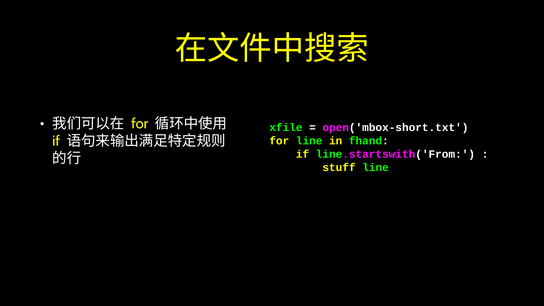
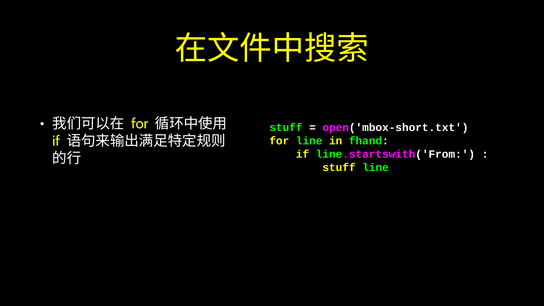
xfile at (286, 128): xfile -> stuff
